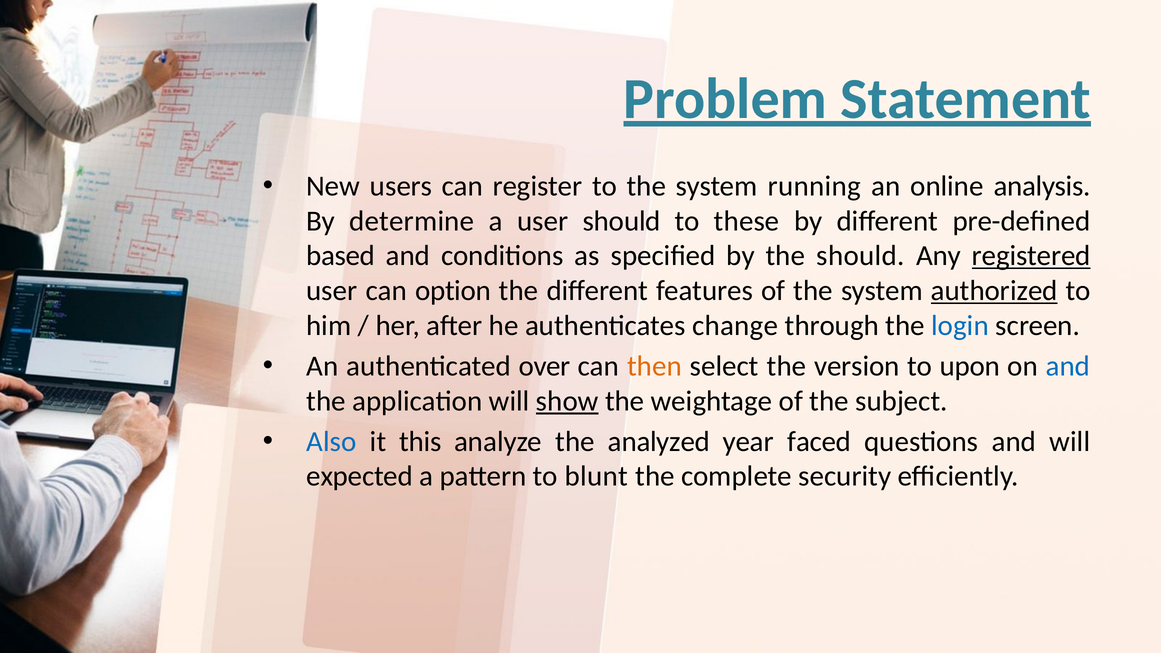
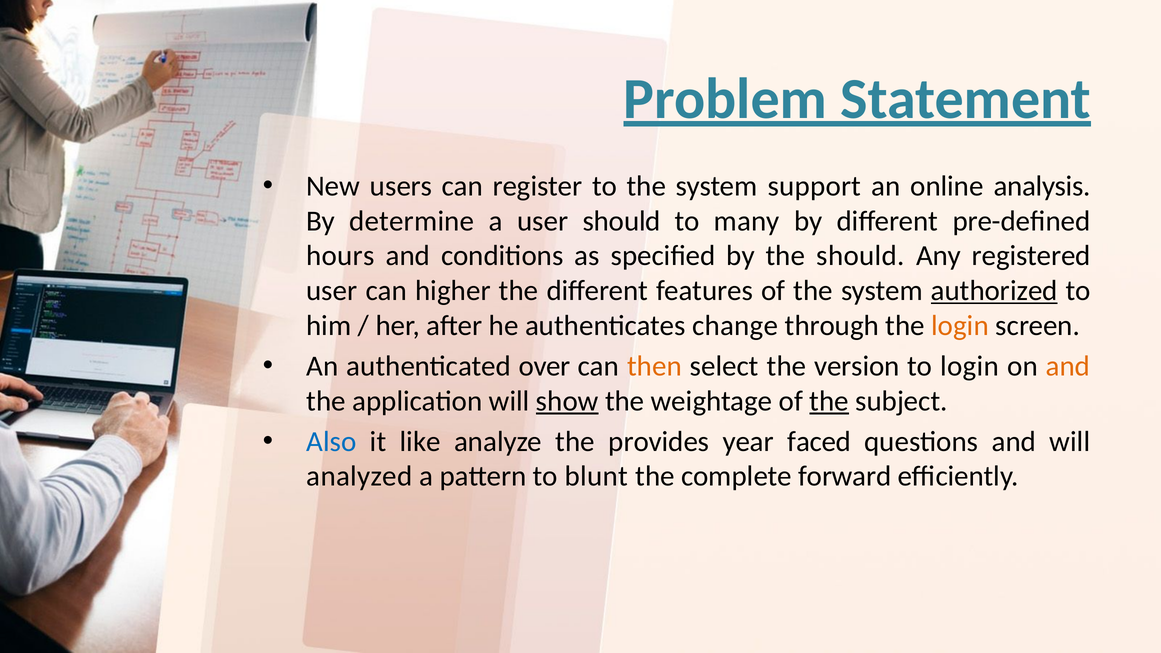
running: running -> support
these: these -> many
based: based -> hours
registered underline: present -> none
option: option -> higher
login at (960, 326) colour: blue -> orange
to upon: upon -> login
and at (1068, 366) colour: blue -> orange
the at (829, 401) underline: none -> present
this: this -> like
analyzed: analyzed -> provides
expected: expected -> analyzed
security: security -> forward
